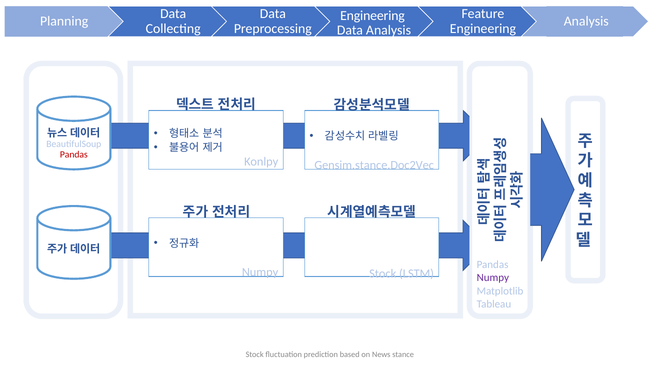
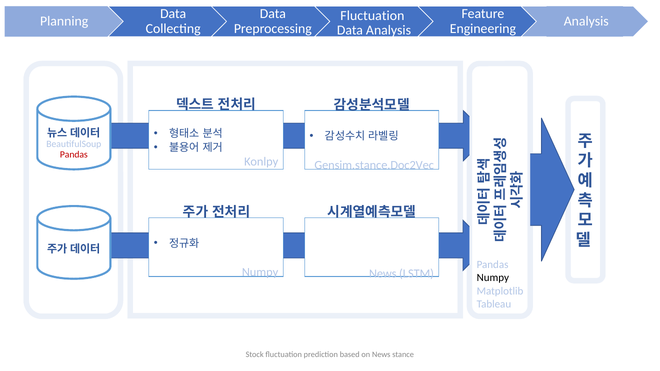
Engineering at (372, 16): Engineering -> Fluctuation
Stock at (383, 274): Stock -> News
Numpy at (493, 278) colour: purple -> black
